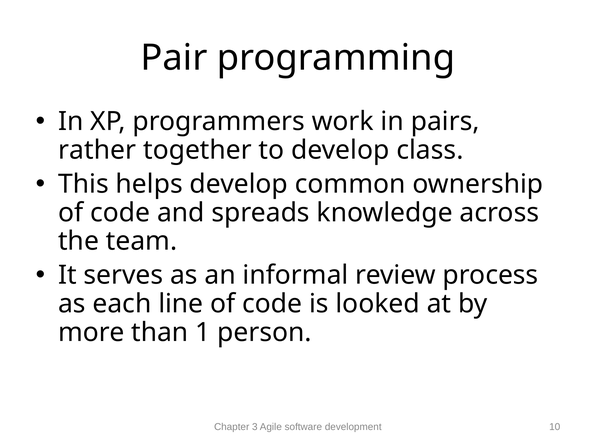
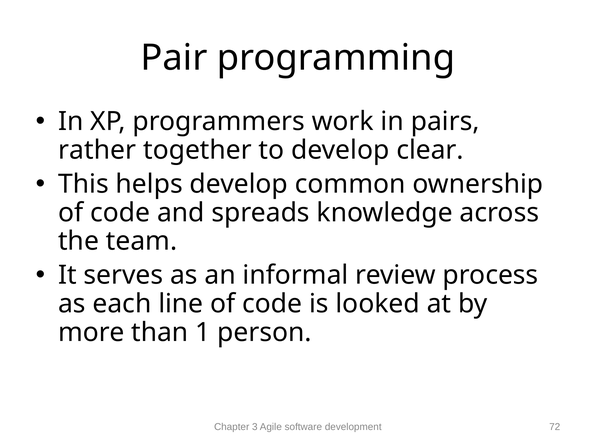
class: class -> clear
10: 10 -> 72
